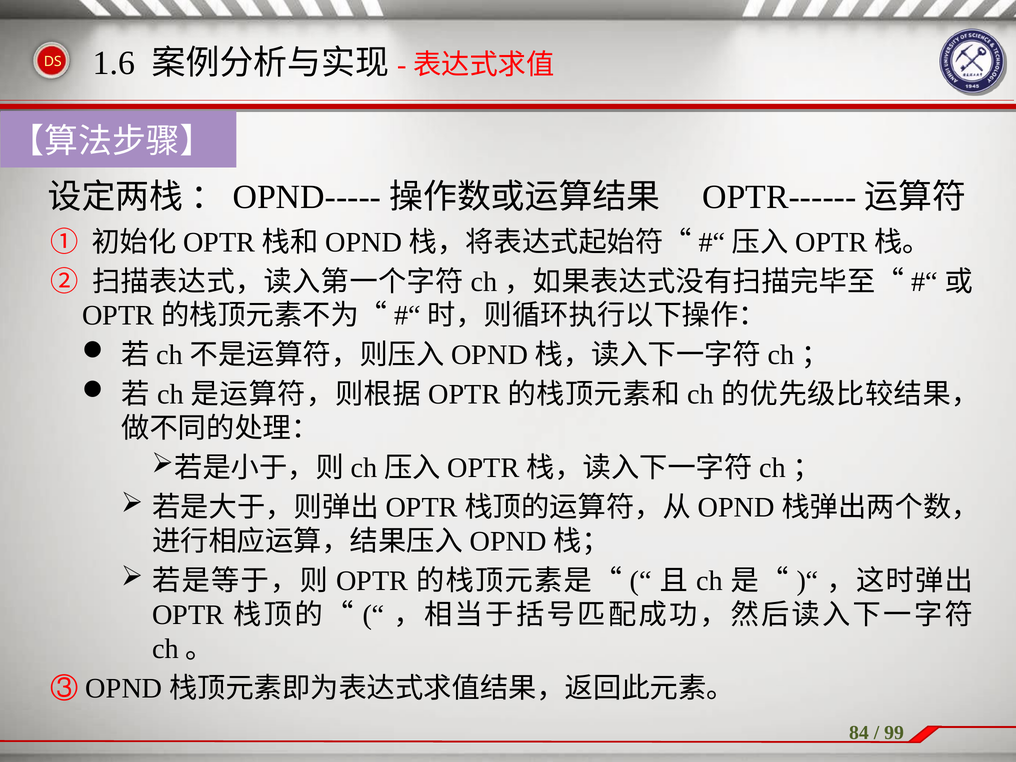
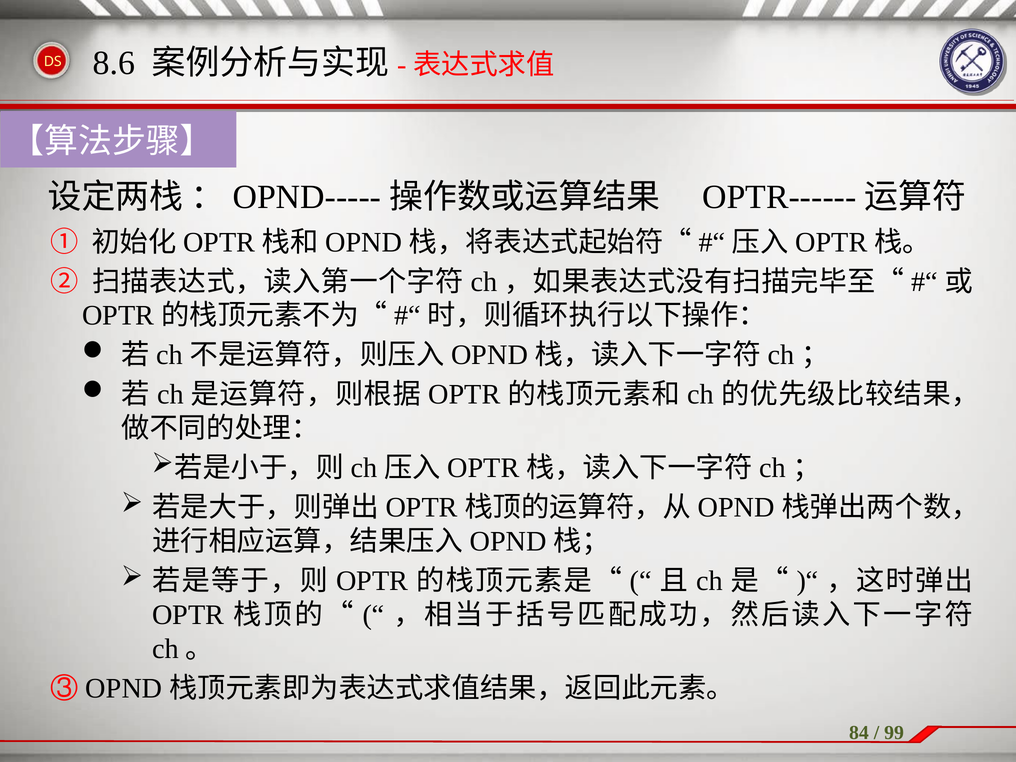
1.6: 1.6 -> 8.6
